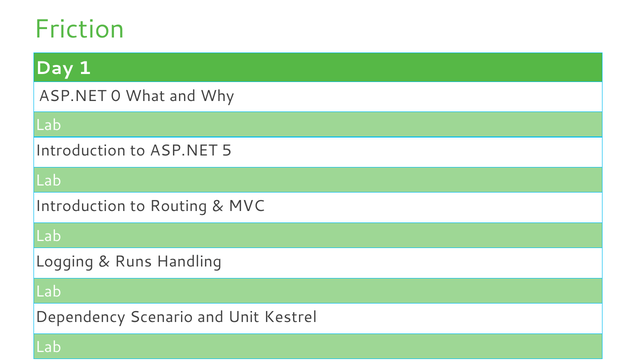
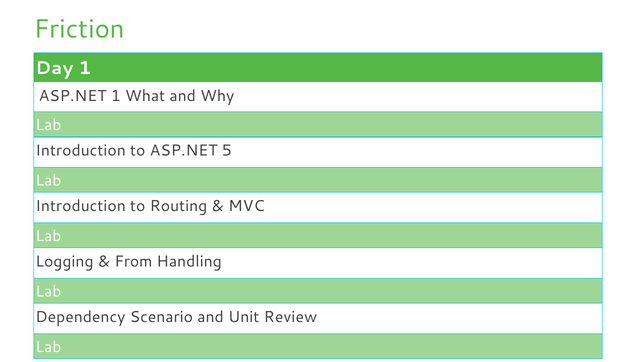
ASP.NET 0: 0 -> 1
Runs: Runs -> From
Kestrel: Kestrel -> Review
